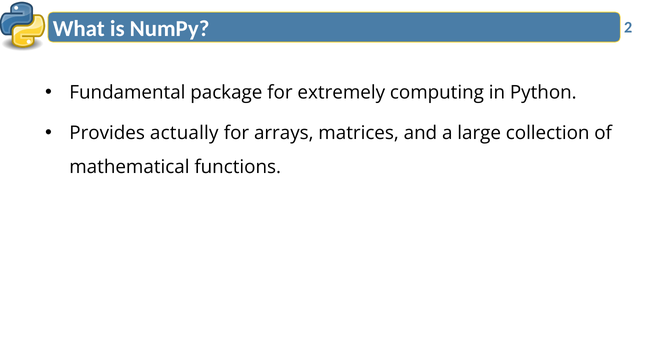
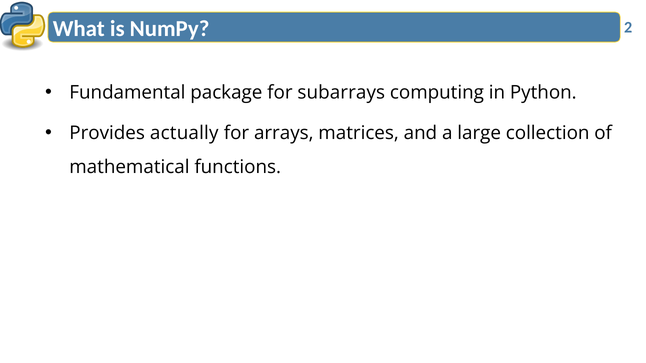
extremely: extremely -> subarrays
